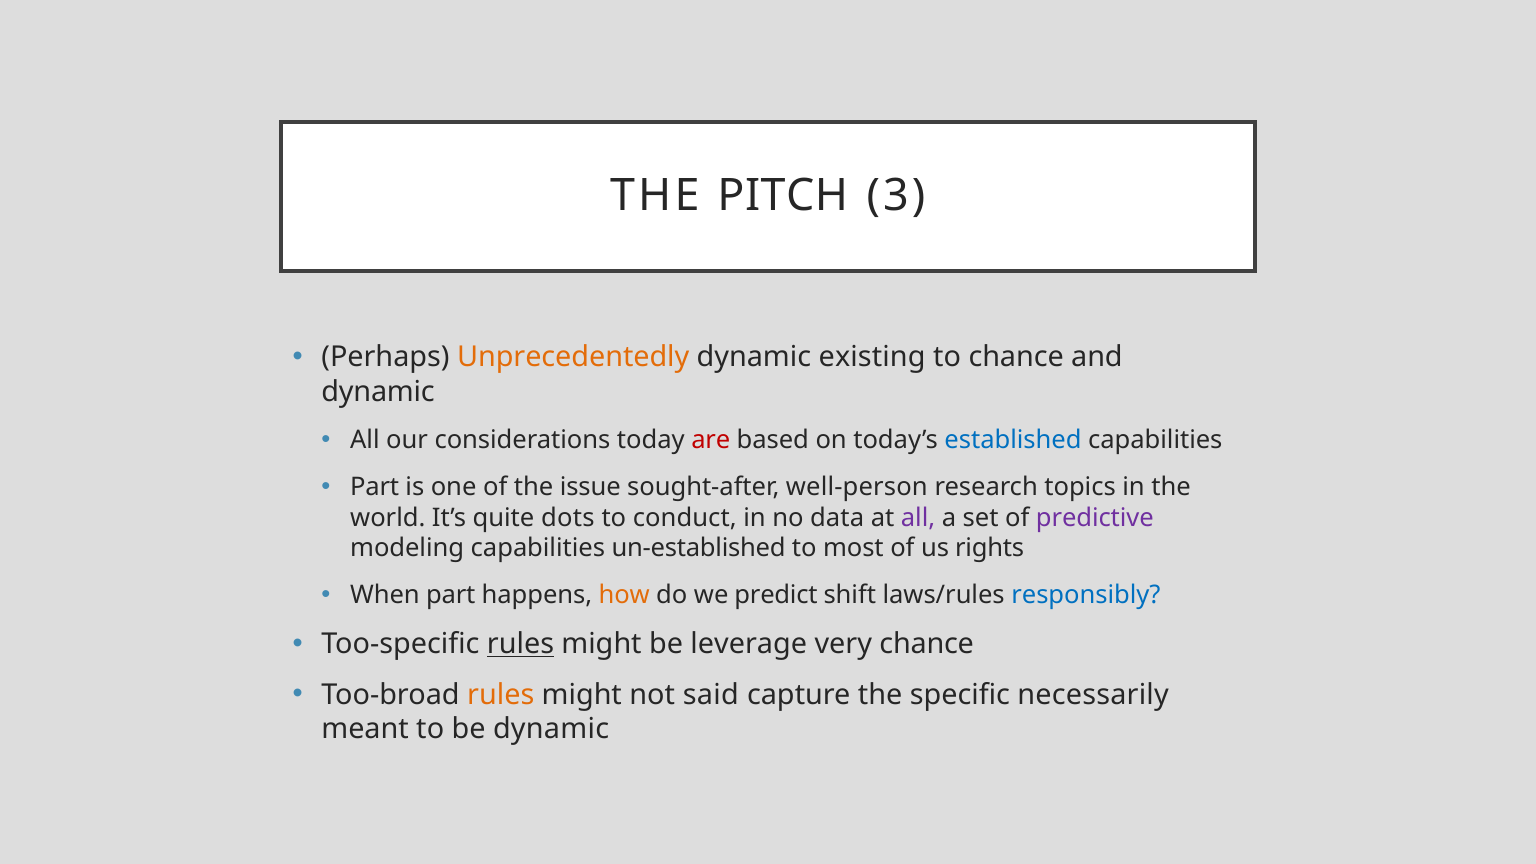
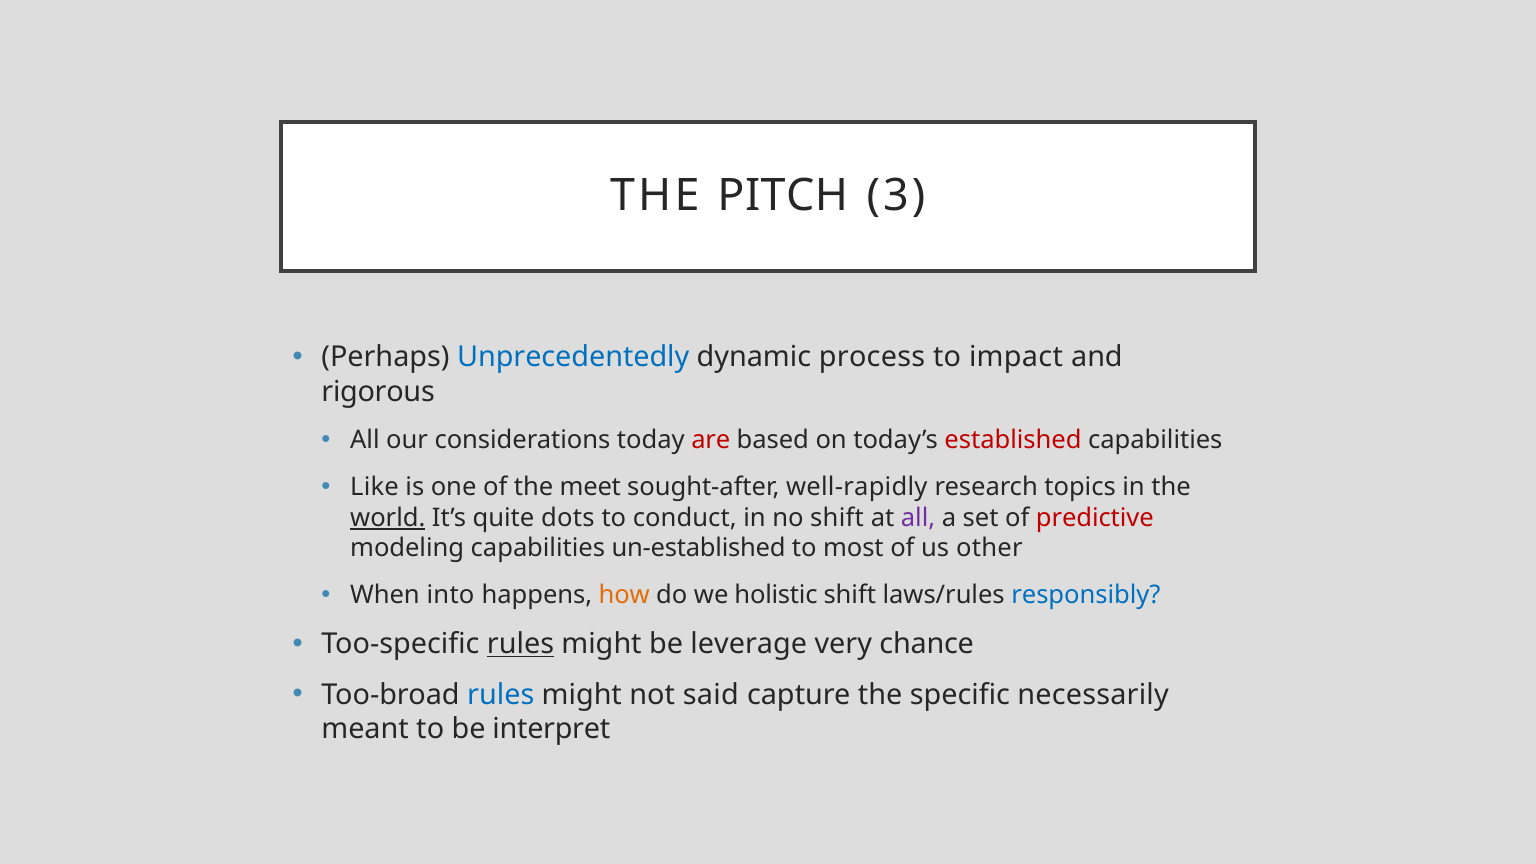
Unprecedentedly colour: orange -> blue
existing: existing -> process
to chance: chance -> impact
dynamic at (378, 392): dynamic -> rigorous
established colour: blue -> red
Part at (375, 487): Part -> Like
issue: issue -> meet
well-person: well-person -> well-rapidly
world underline: none -> present
no data: data -> shift
predictive colour: purple -> red
rights: rights -> other
When part: part -> into
predict: predict -> holistic
rules at (501, 695) colour: orange -> blue
be dynamic: dynamic -> interpret
